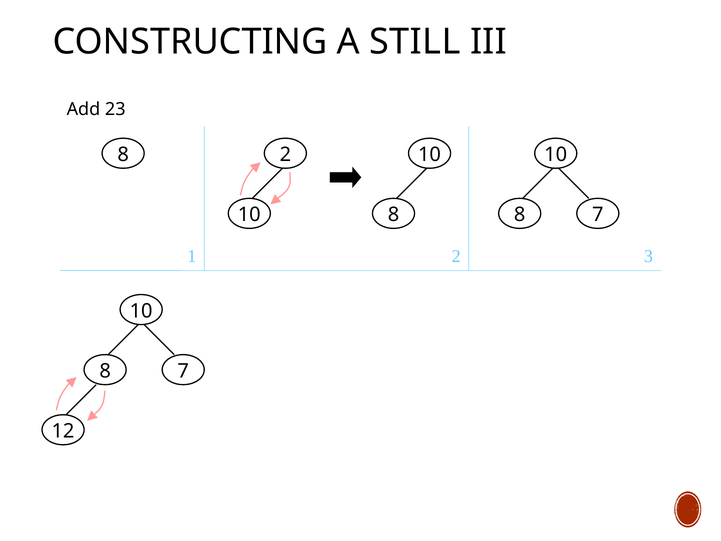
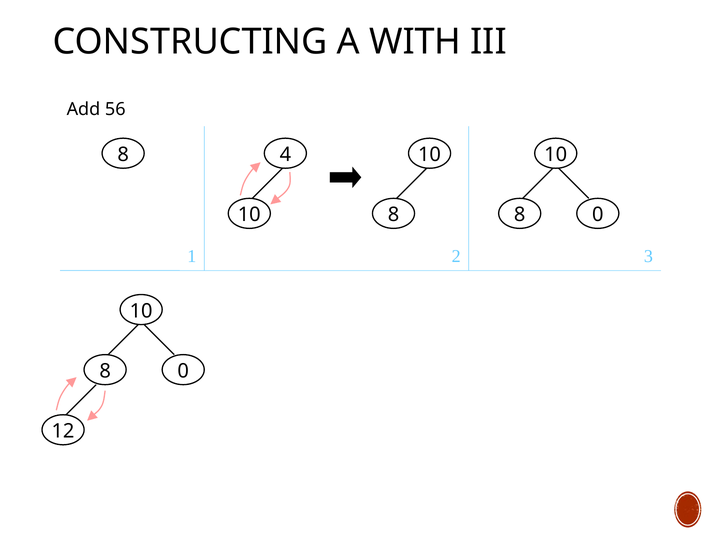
STILL: STILL -> WITH
23: 23 -> 56
8 2: 2 -> 4
7 at (598, 215): 7 -> 0
7 at (183, 371): 7 -> 0
